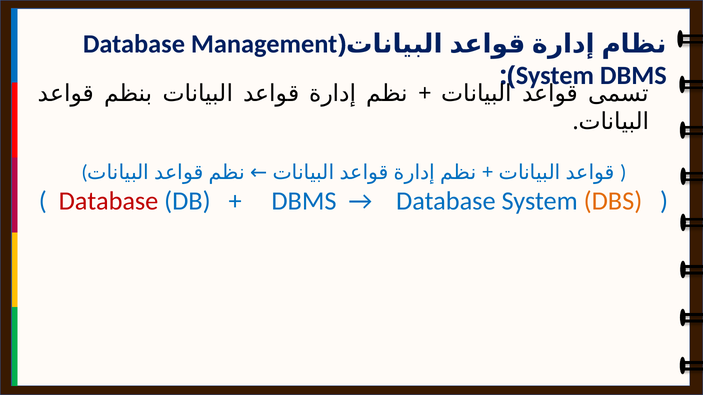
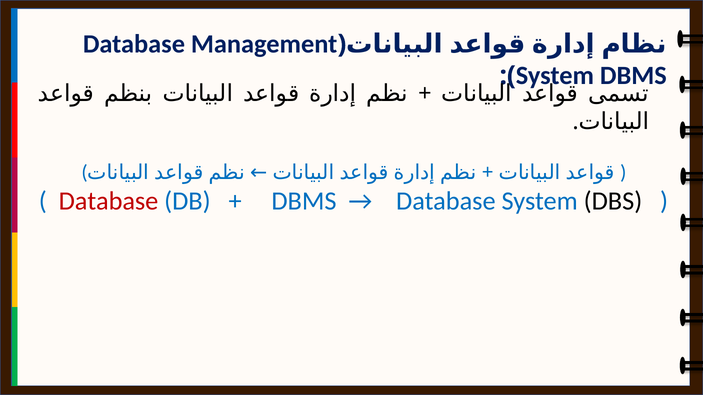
DBS colour: orange -> black
